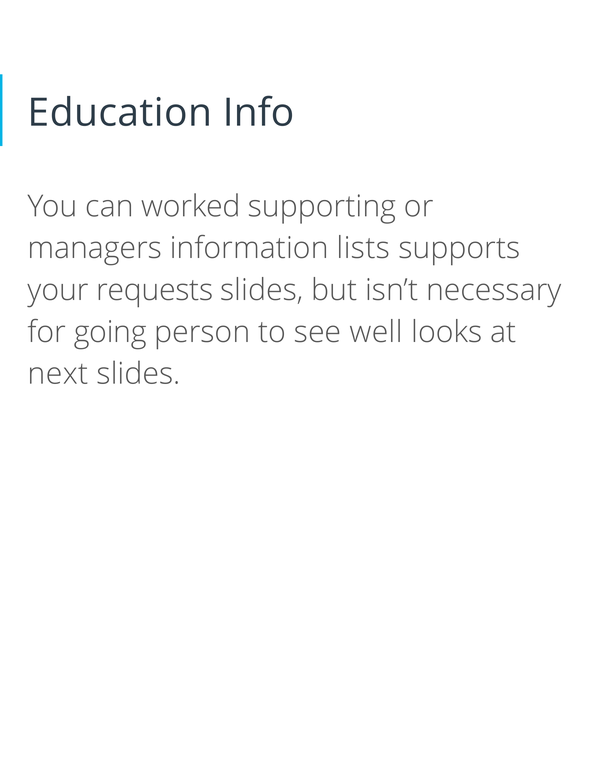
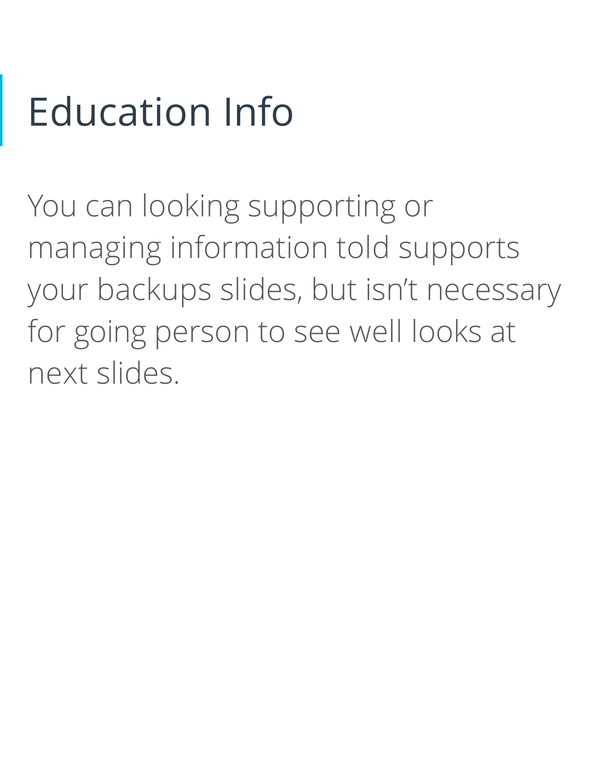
worked: worked -> looking
managers: managers -> managing
lists: lists -> told
requests: requests -> backups
